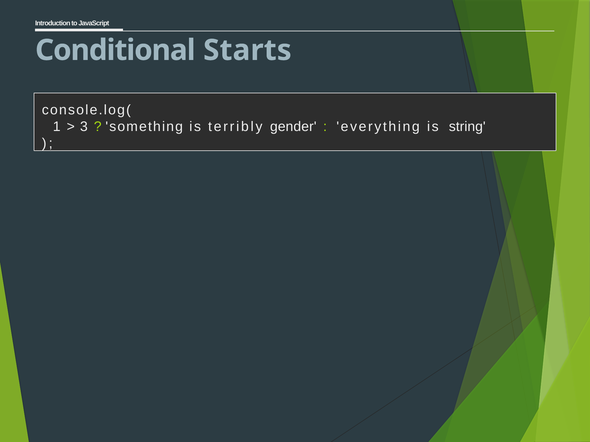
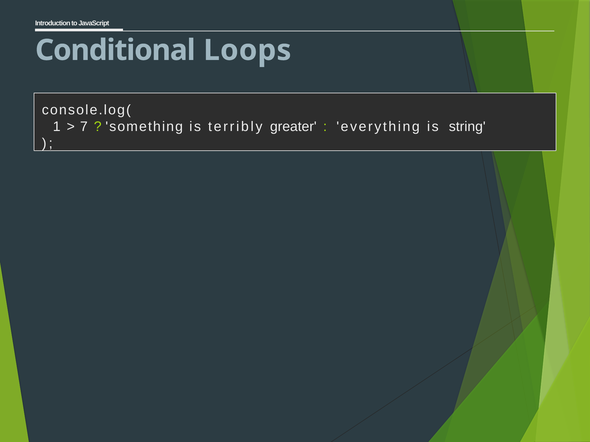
Starts: Starts -> Loops
3: 3 -> 7
gender: gender -> greater
